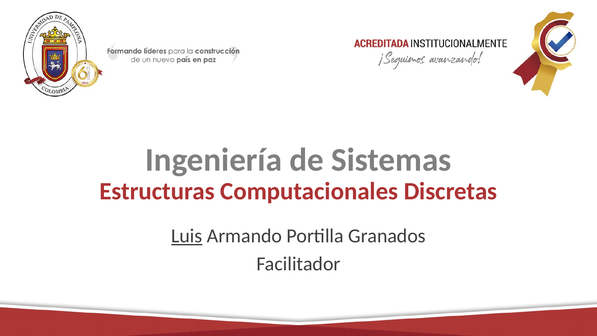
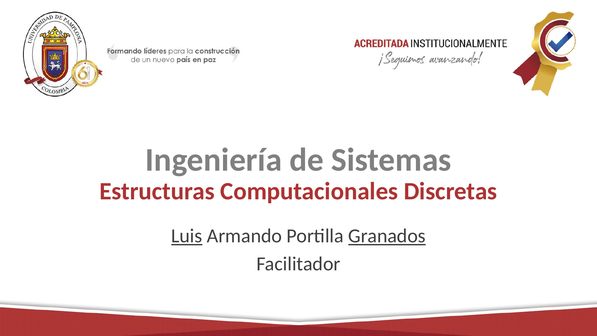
Granados underline: none -> present
